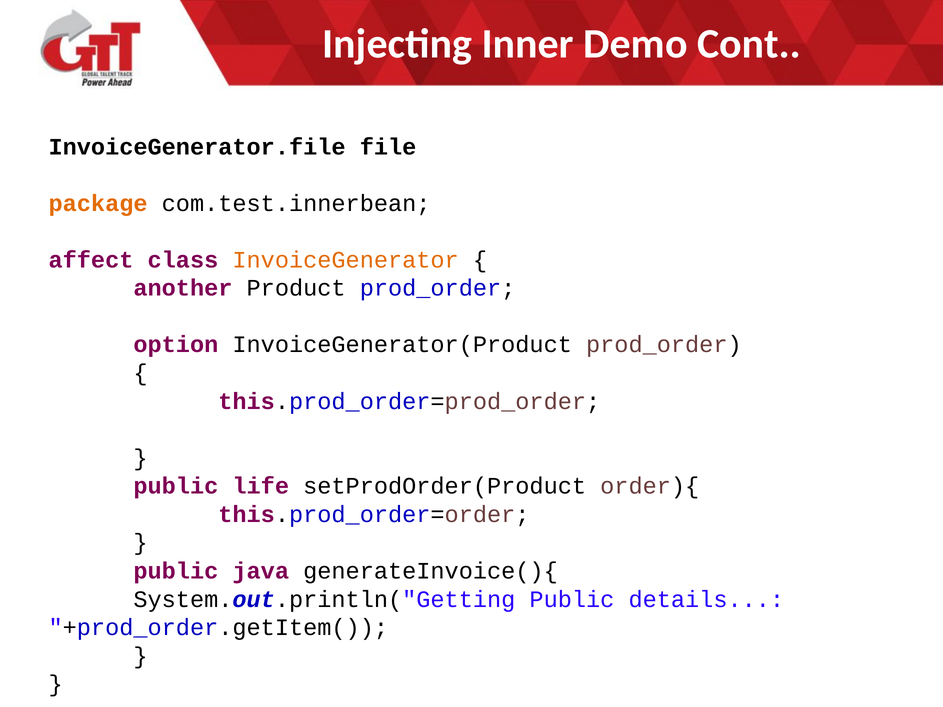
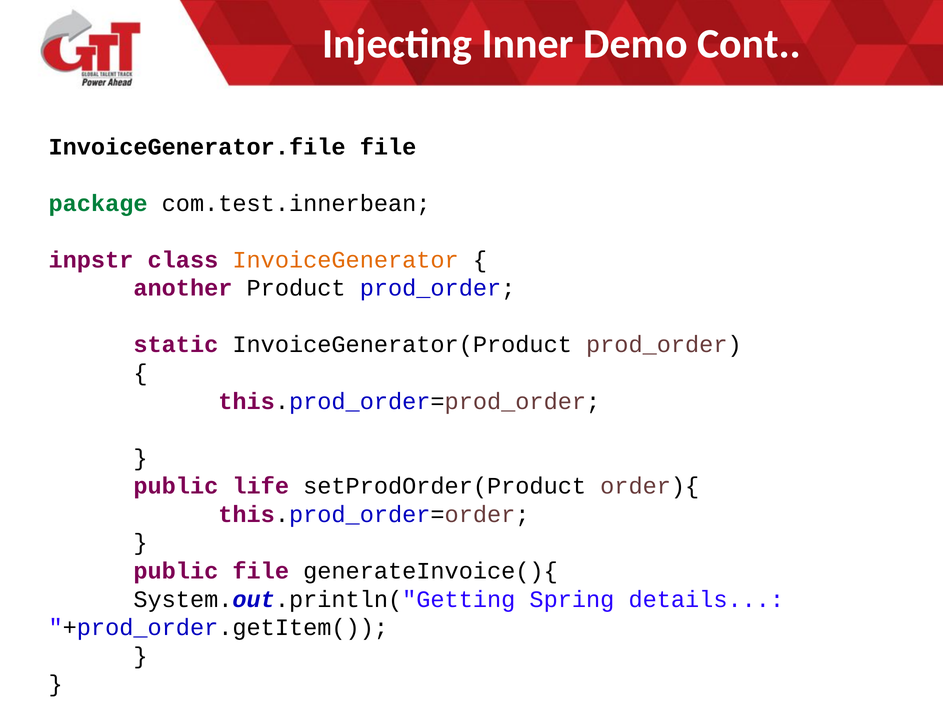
package colour: orange -> green
affect: affect -> inpstr
option: option -> static
public java: java -> file
System.out.println("Getting Public: Public -> Spring
